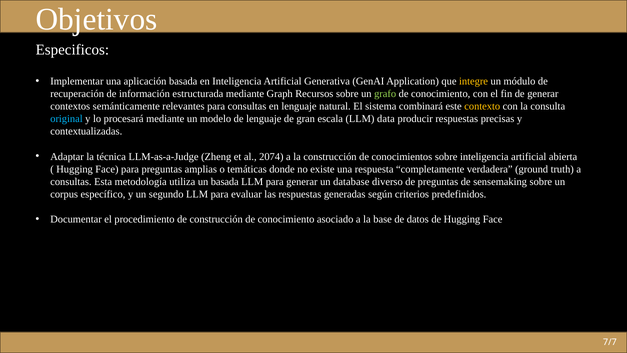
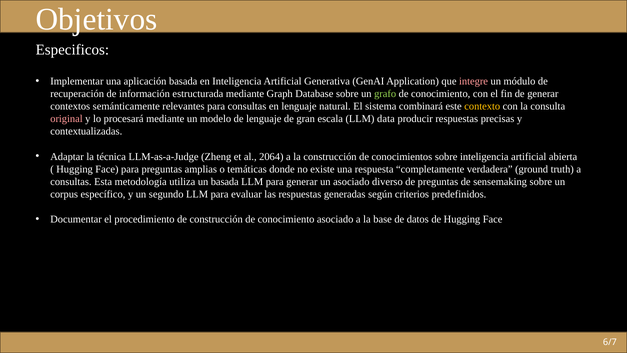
integre colour: yellow -> pink
Recursos: Recursos -> Database
original colour: light blue -> pink
2074: 2074 -> 2064
un database: database -> asociado
7/7: 7/7 -> 6/7
